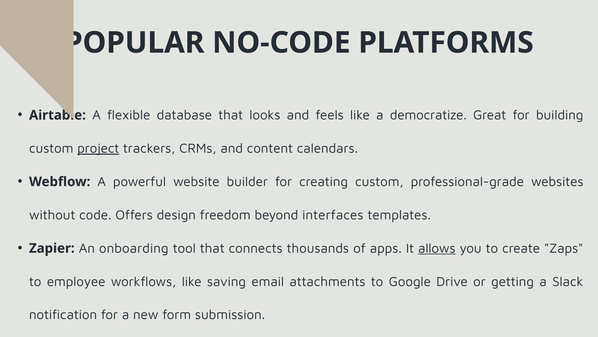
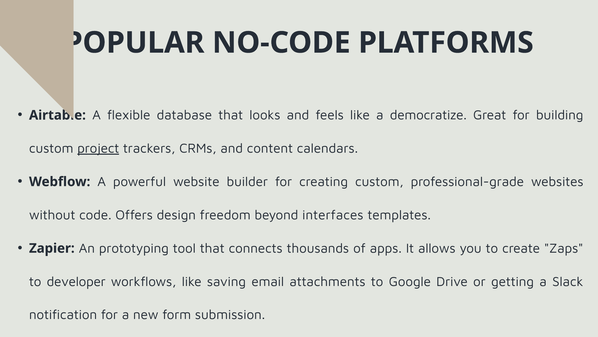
onboarding: onboarding -> prototyping
allows underline: present -> none
employee: employee -> developer
